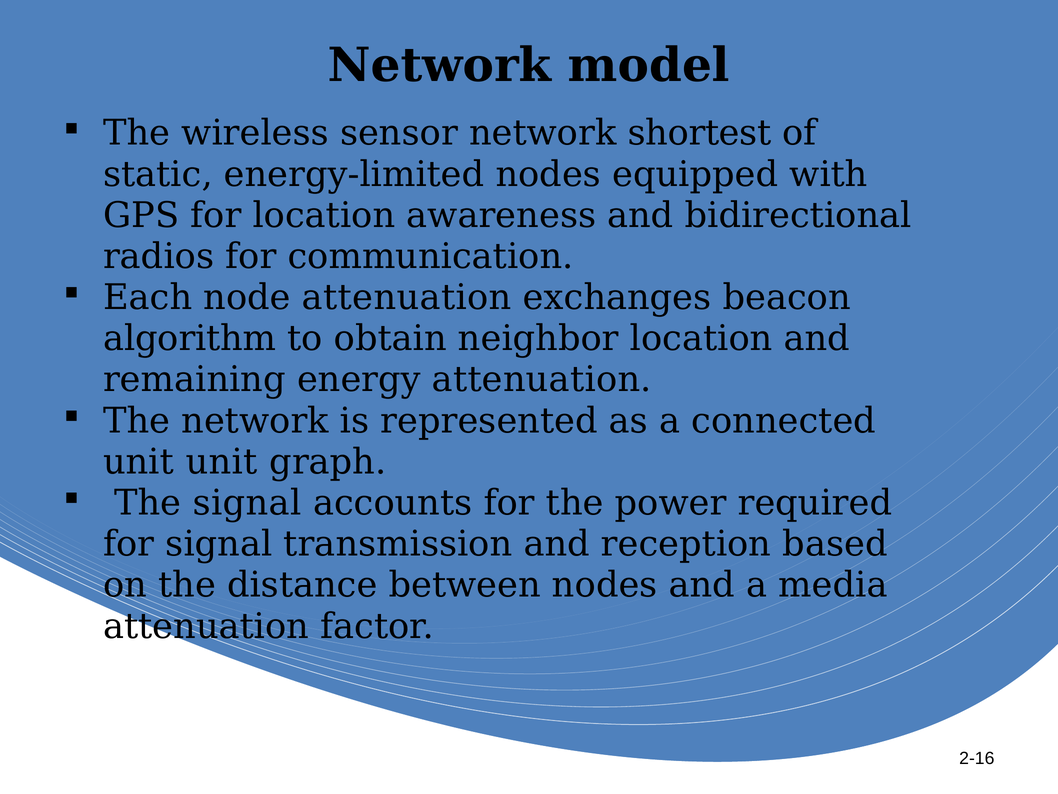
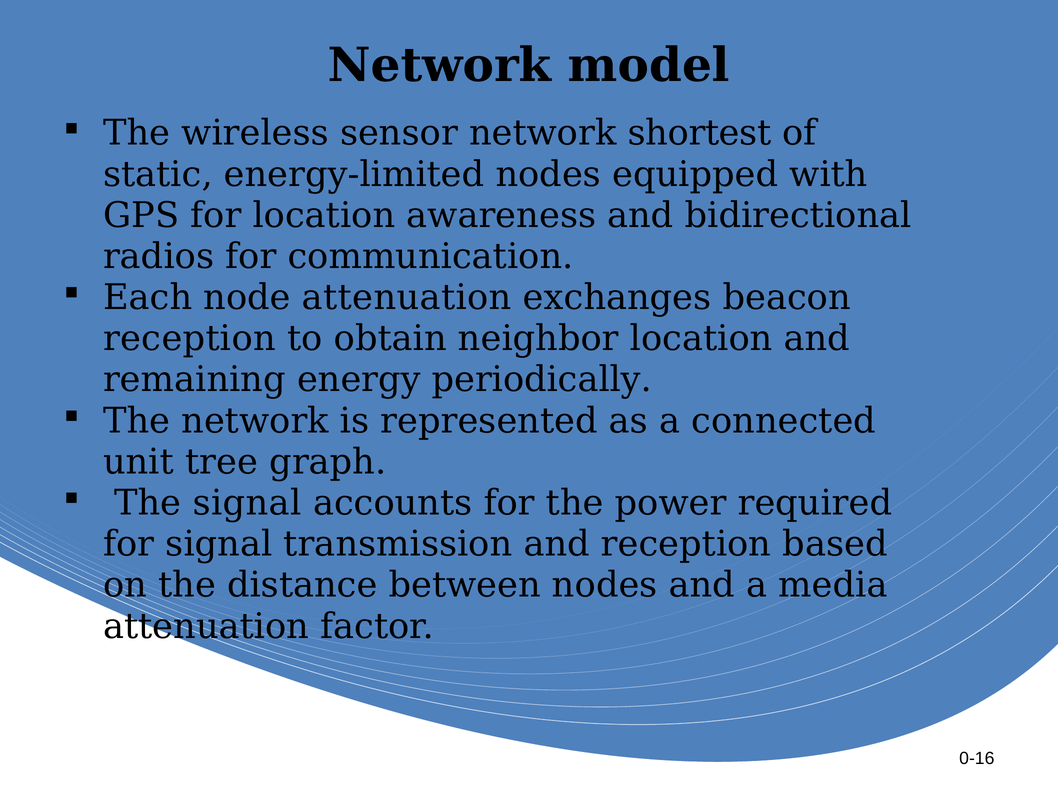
algorithm at (190, 339): algorithm -> reception
energy attenuation: attenuation -> periodically
unit unit: unit -> tree
2-16: 2-16 -> 0-16
